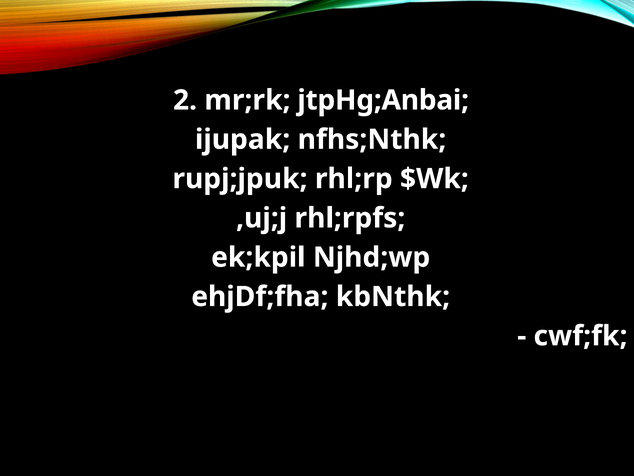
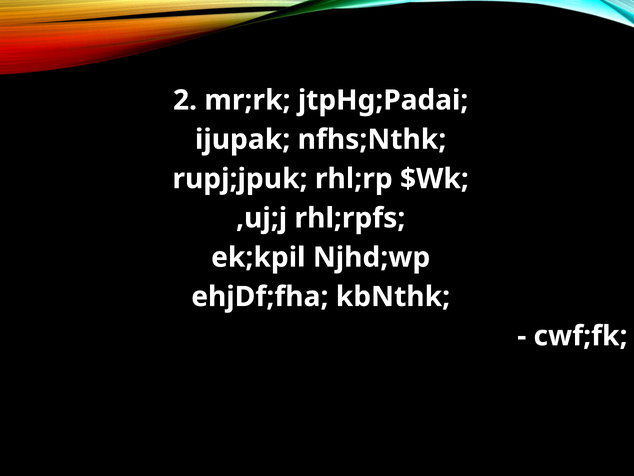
jtpHg;Anbai: jtpHg;Anbai -> jtpHg;Padai
